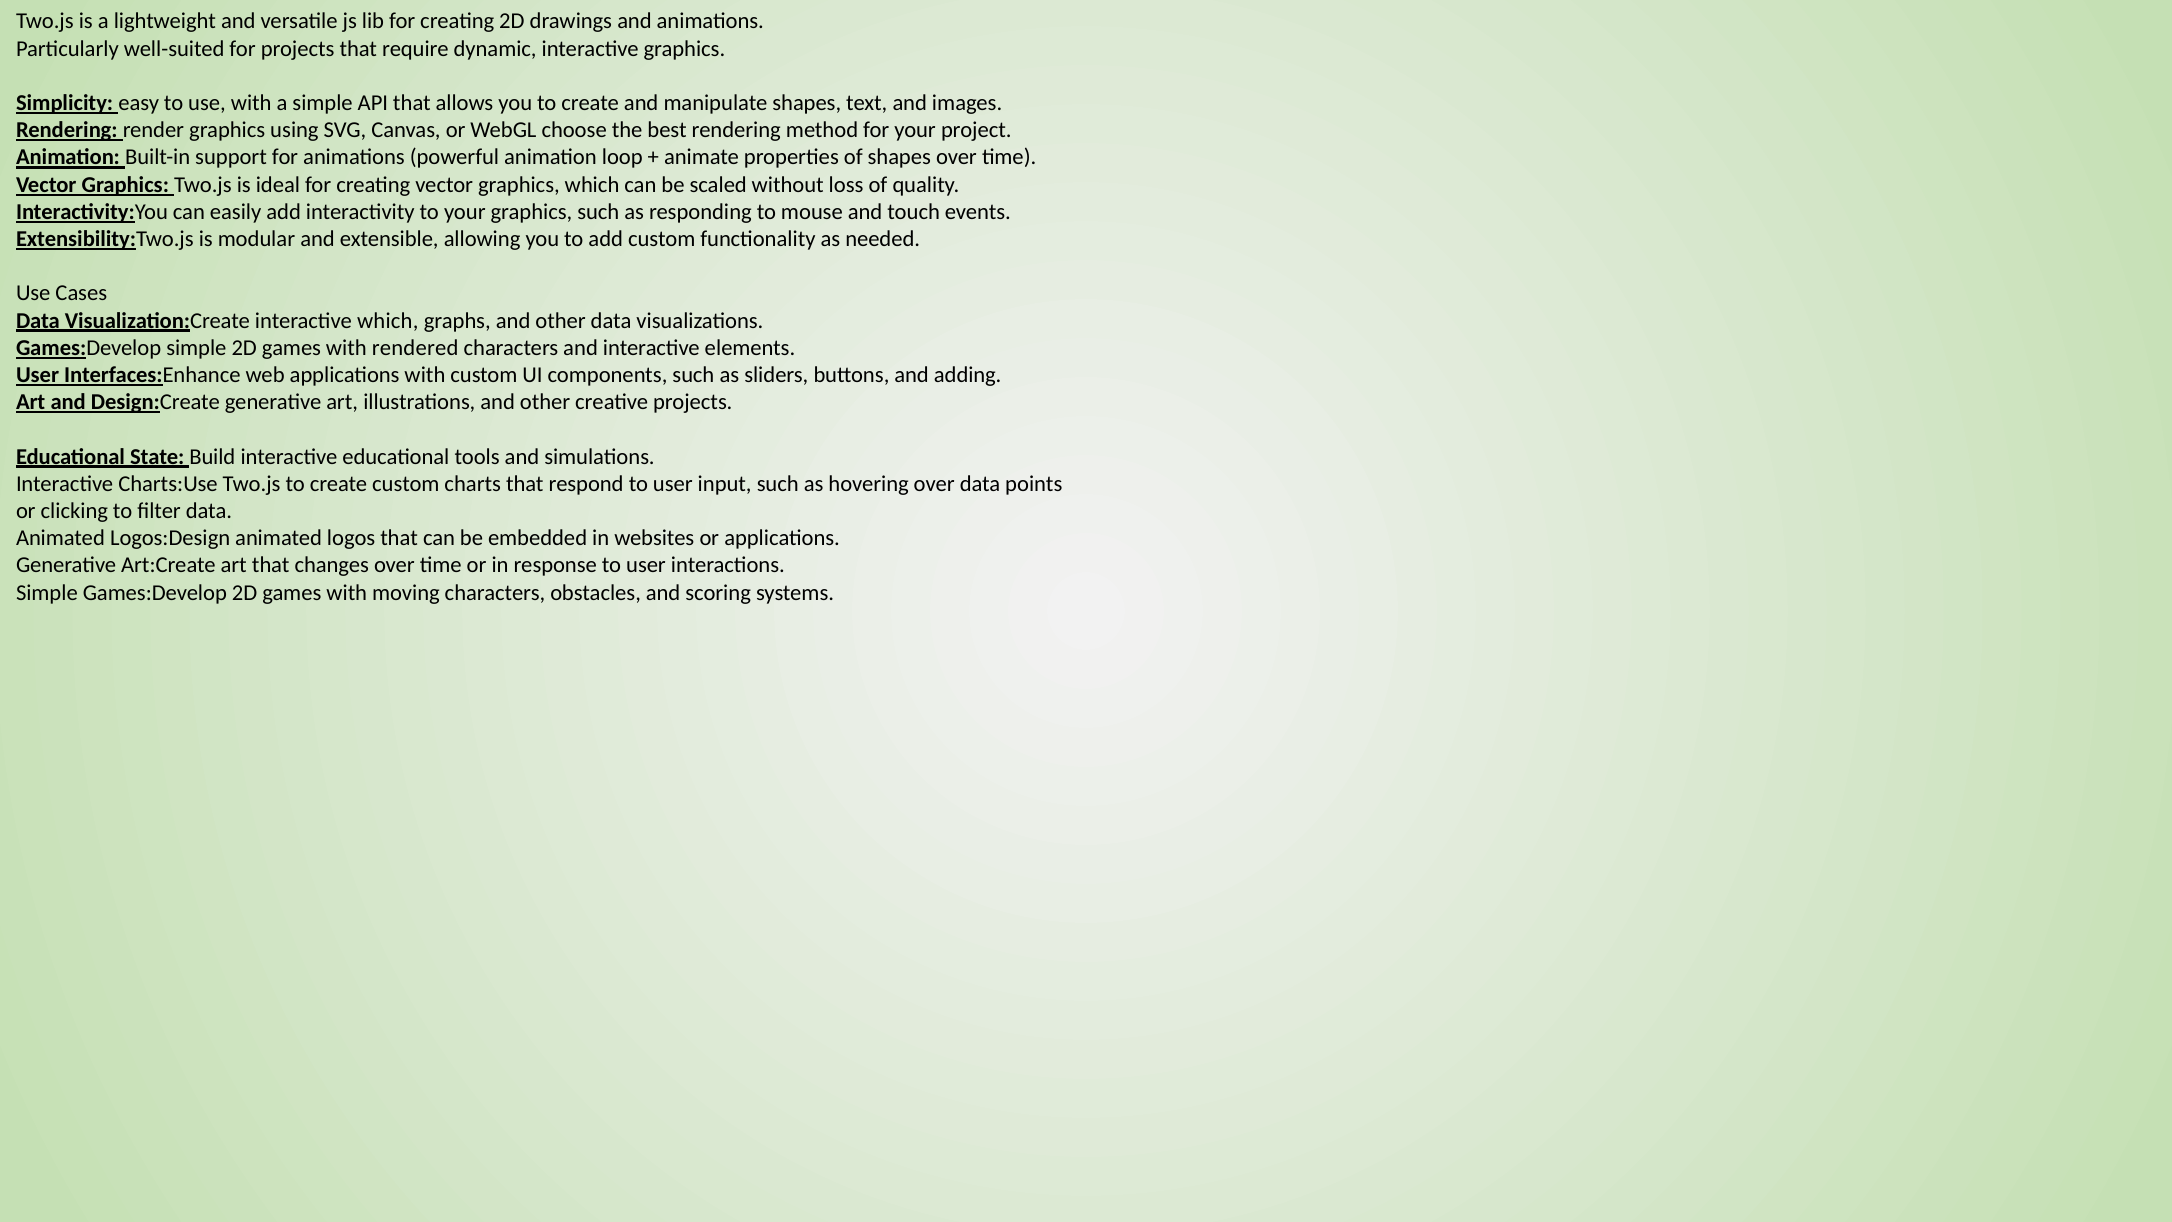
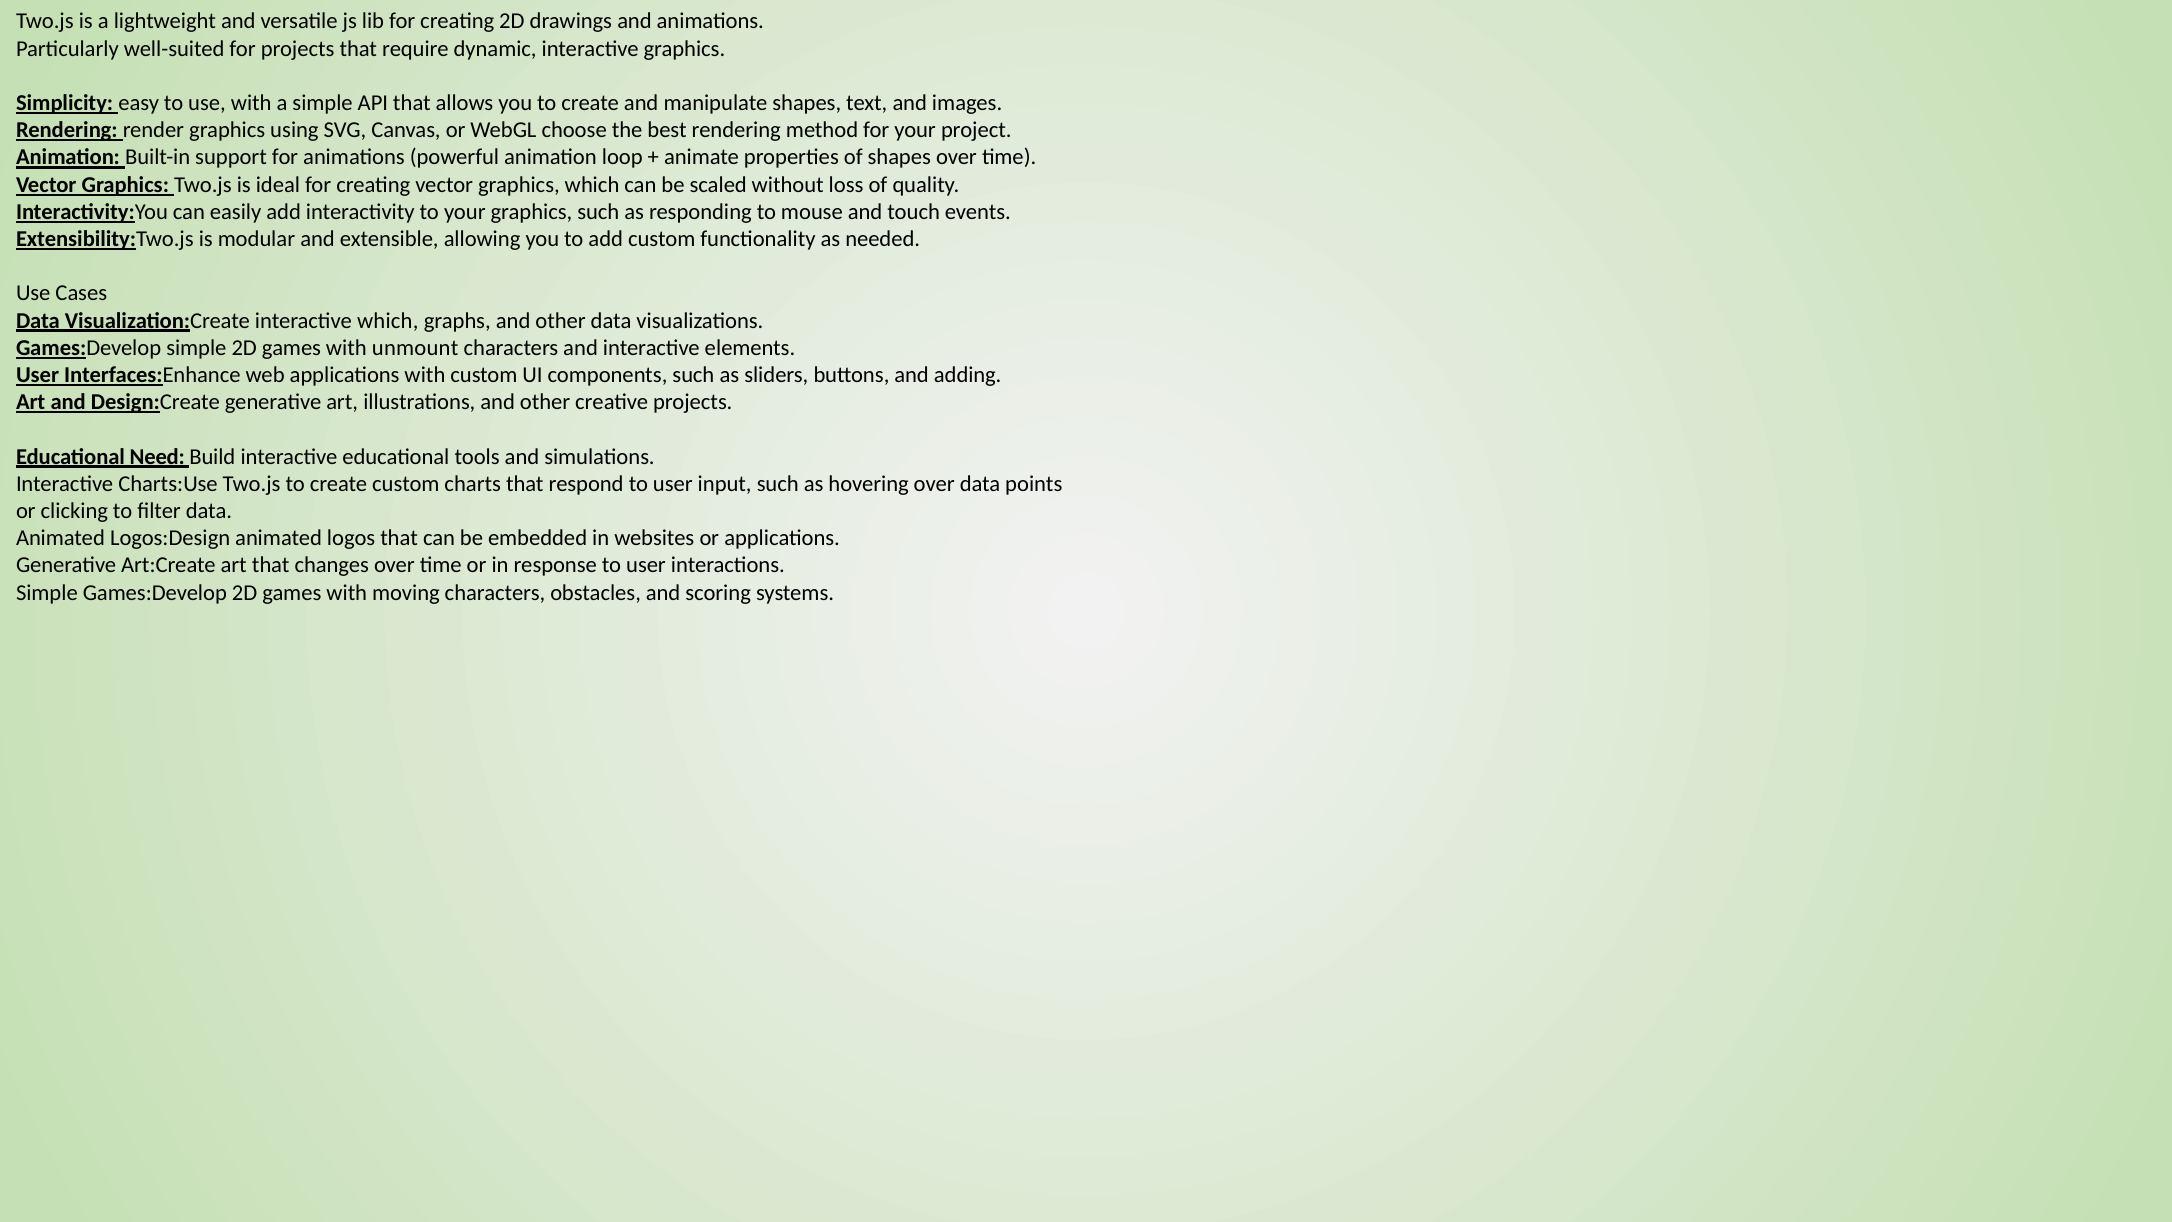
rendered: rendered -> unmount
State: State -> Need
